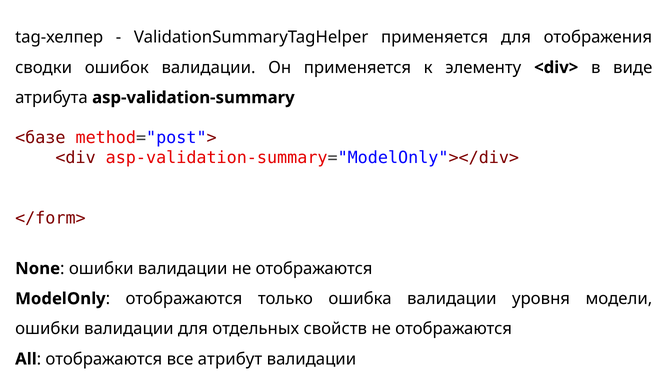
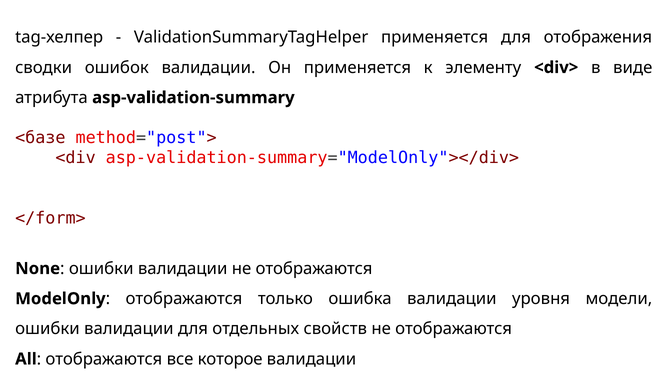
атрибут: атрибут -> которое
